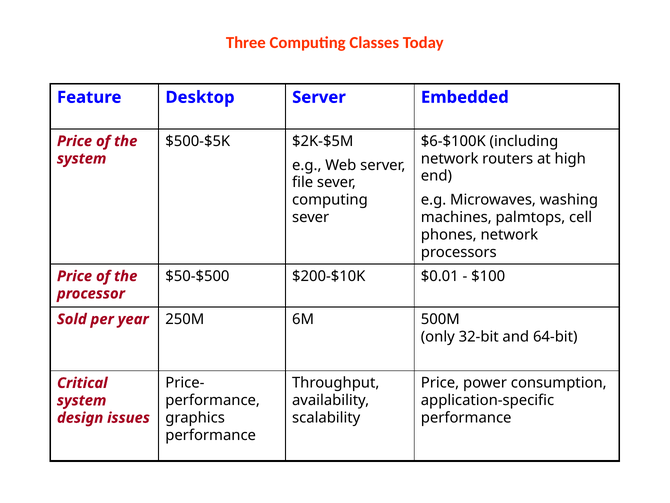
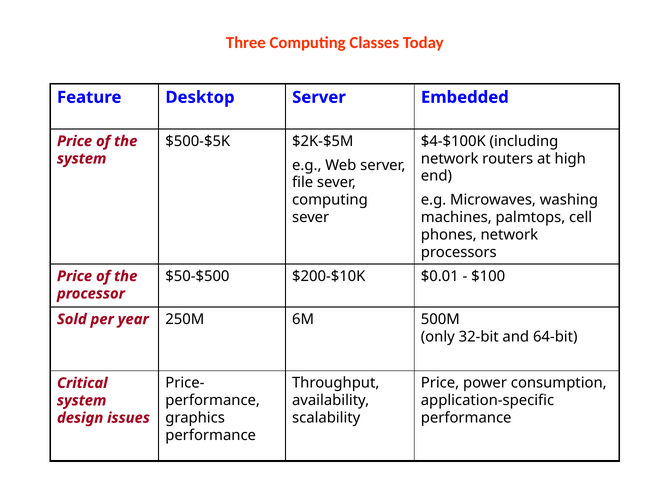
$6-$100K: $6-$100K -> $4-$100K
